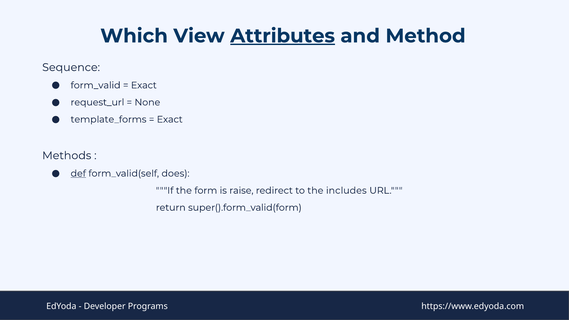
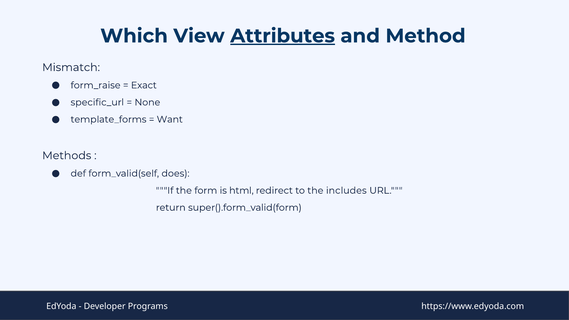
Sequence: Sequence -> Mismatch
form_valid: form_valid -> form_raise
request_url: request_url -> specific_url
Exact at (170, 119): Exact -> Want
def underline: present -> none
raise: raise -> html
